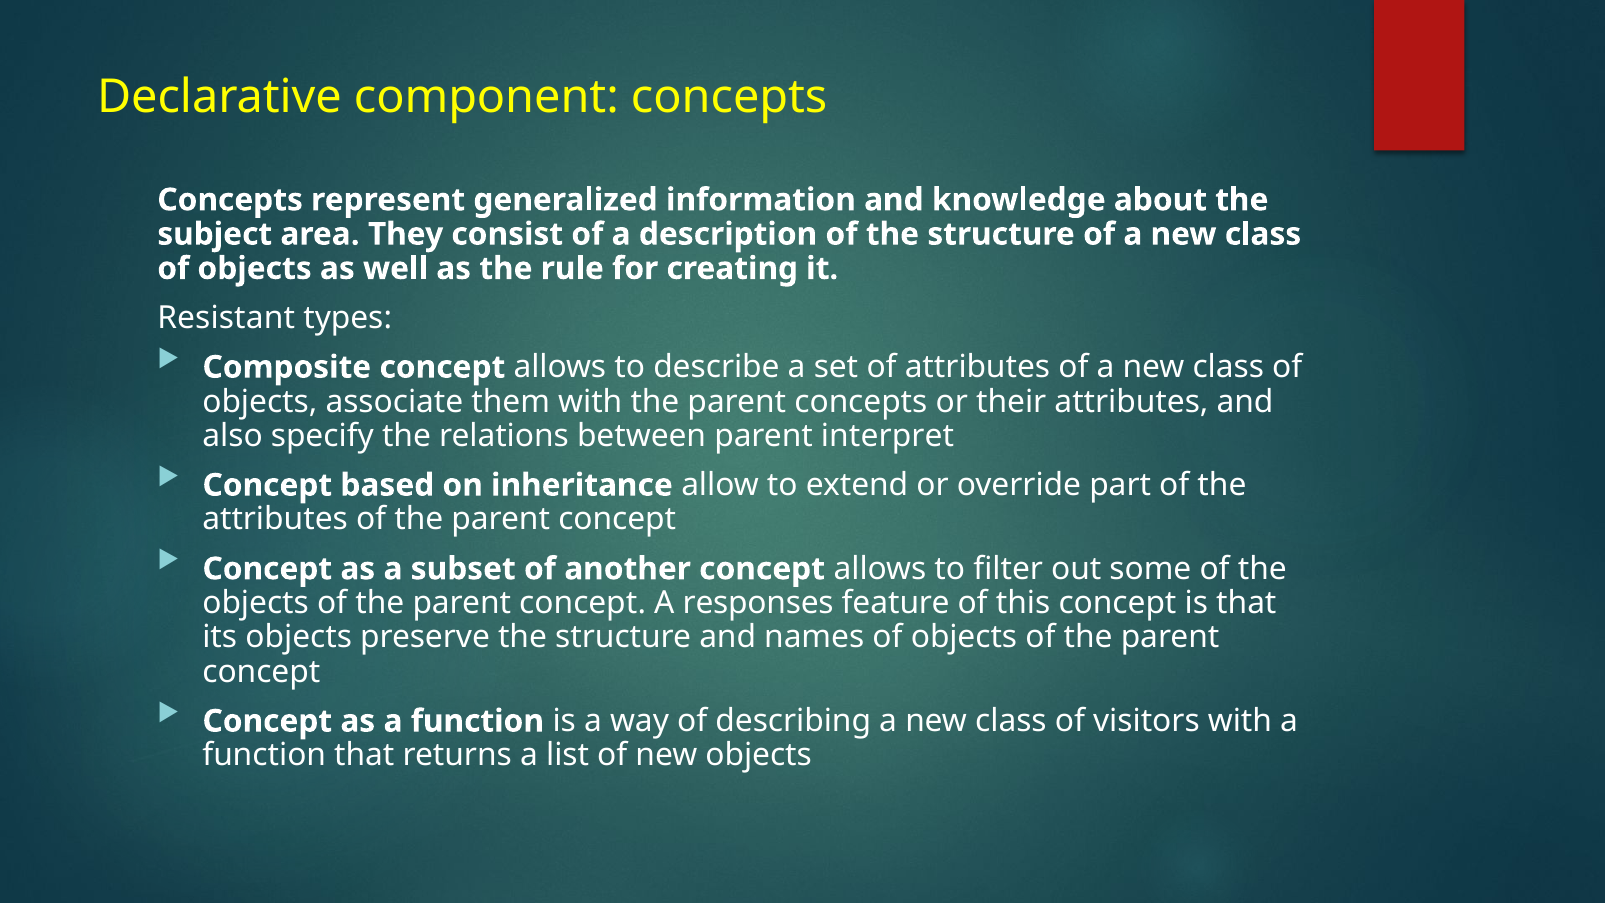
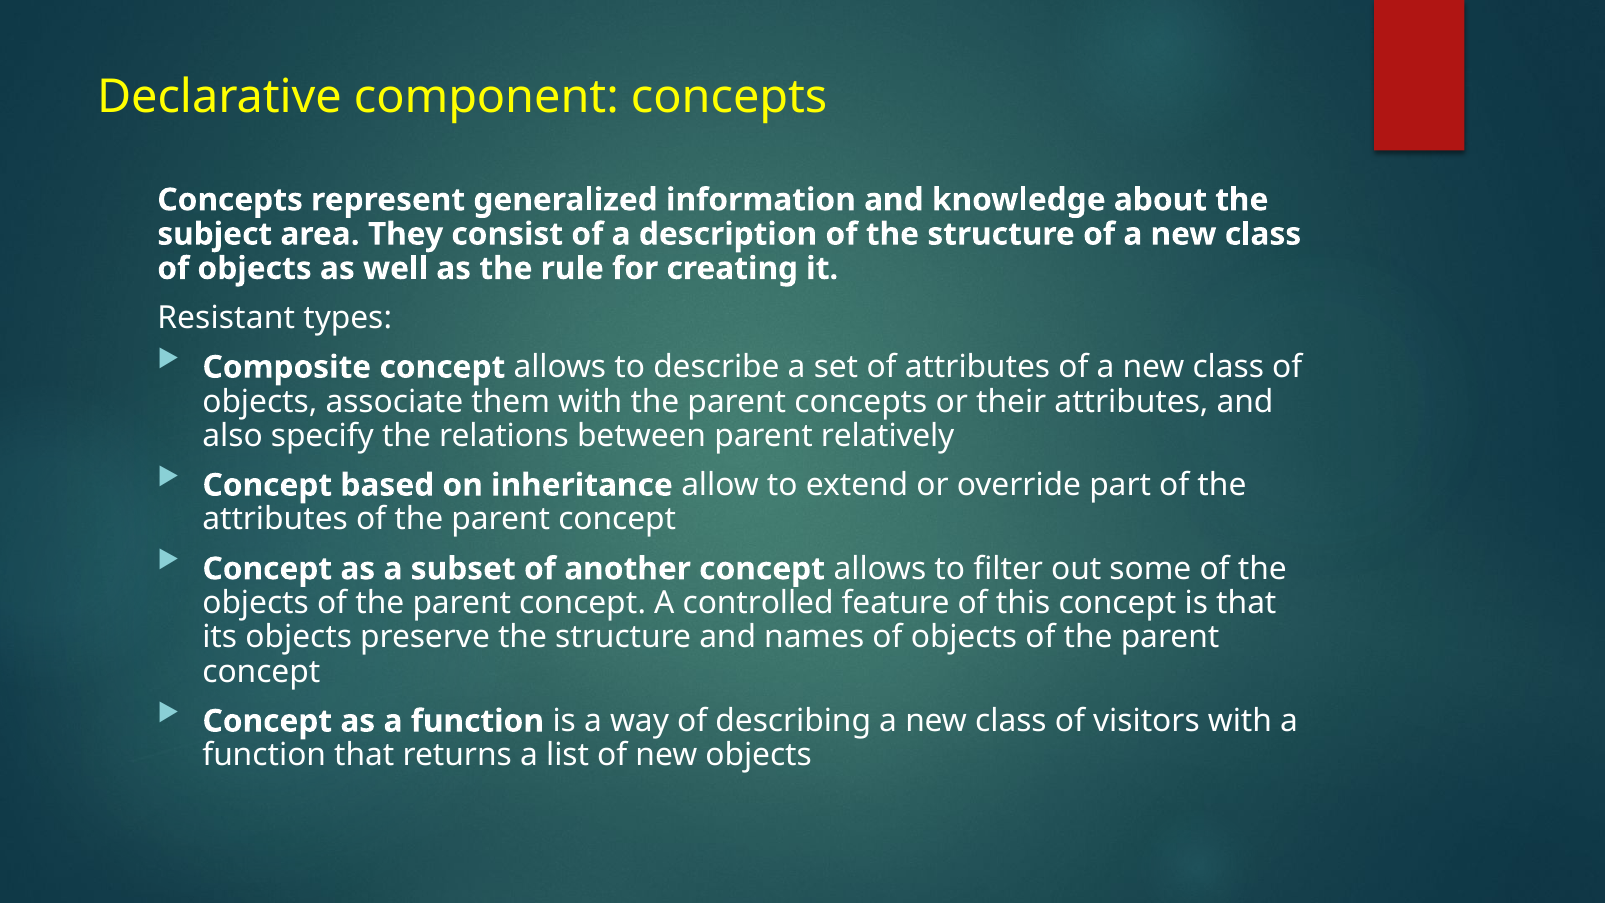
interpret: interpret -> relatively
responses: responses -> controlled
